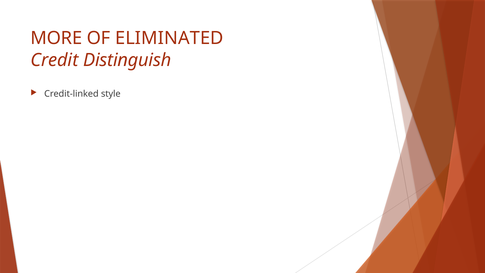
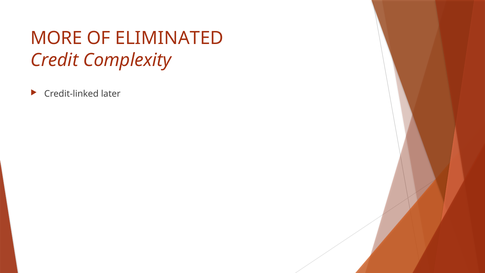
Distinguish: Distinguish -> Complexity
style: style -> later
